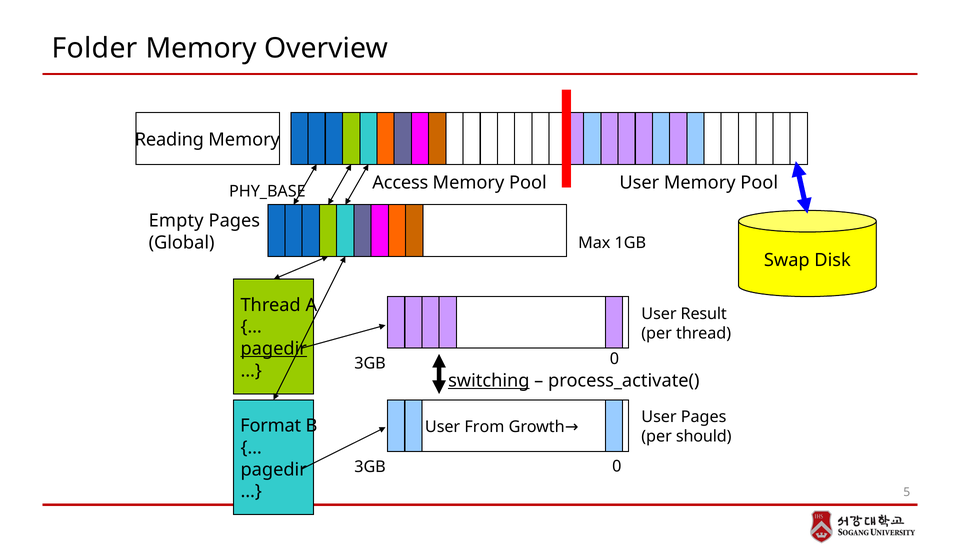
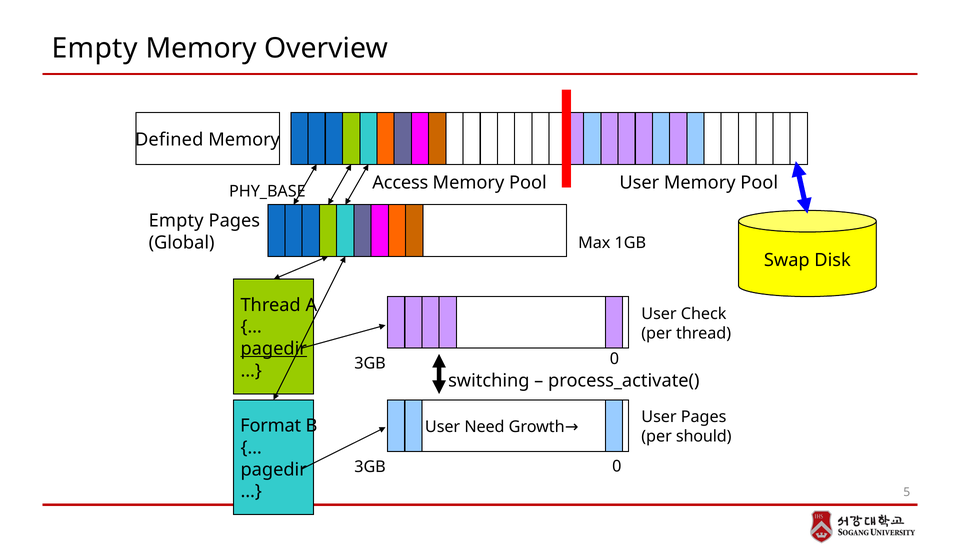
Folder at (95, 49): Folder -> Empty
Reading: Reading -> Defined
Result: Result -> Check
switching underline: present -> none
From: From -> Need
